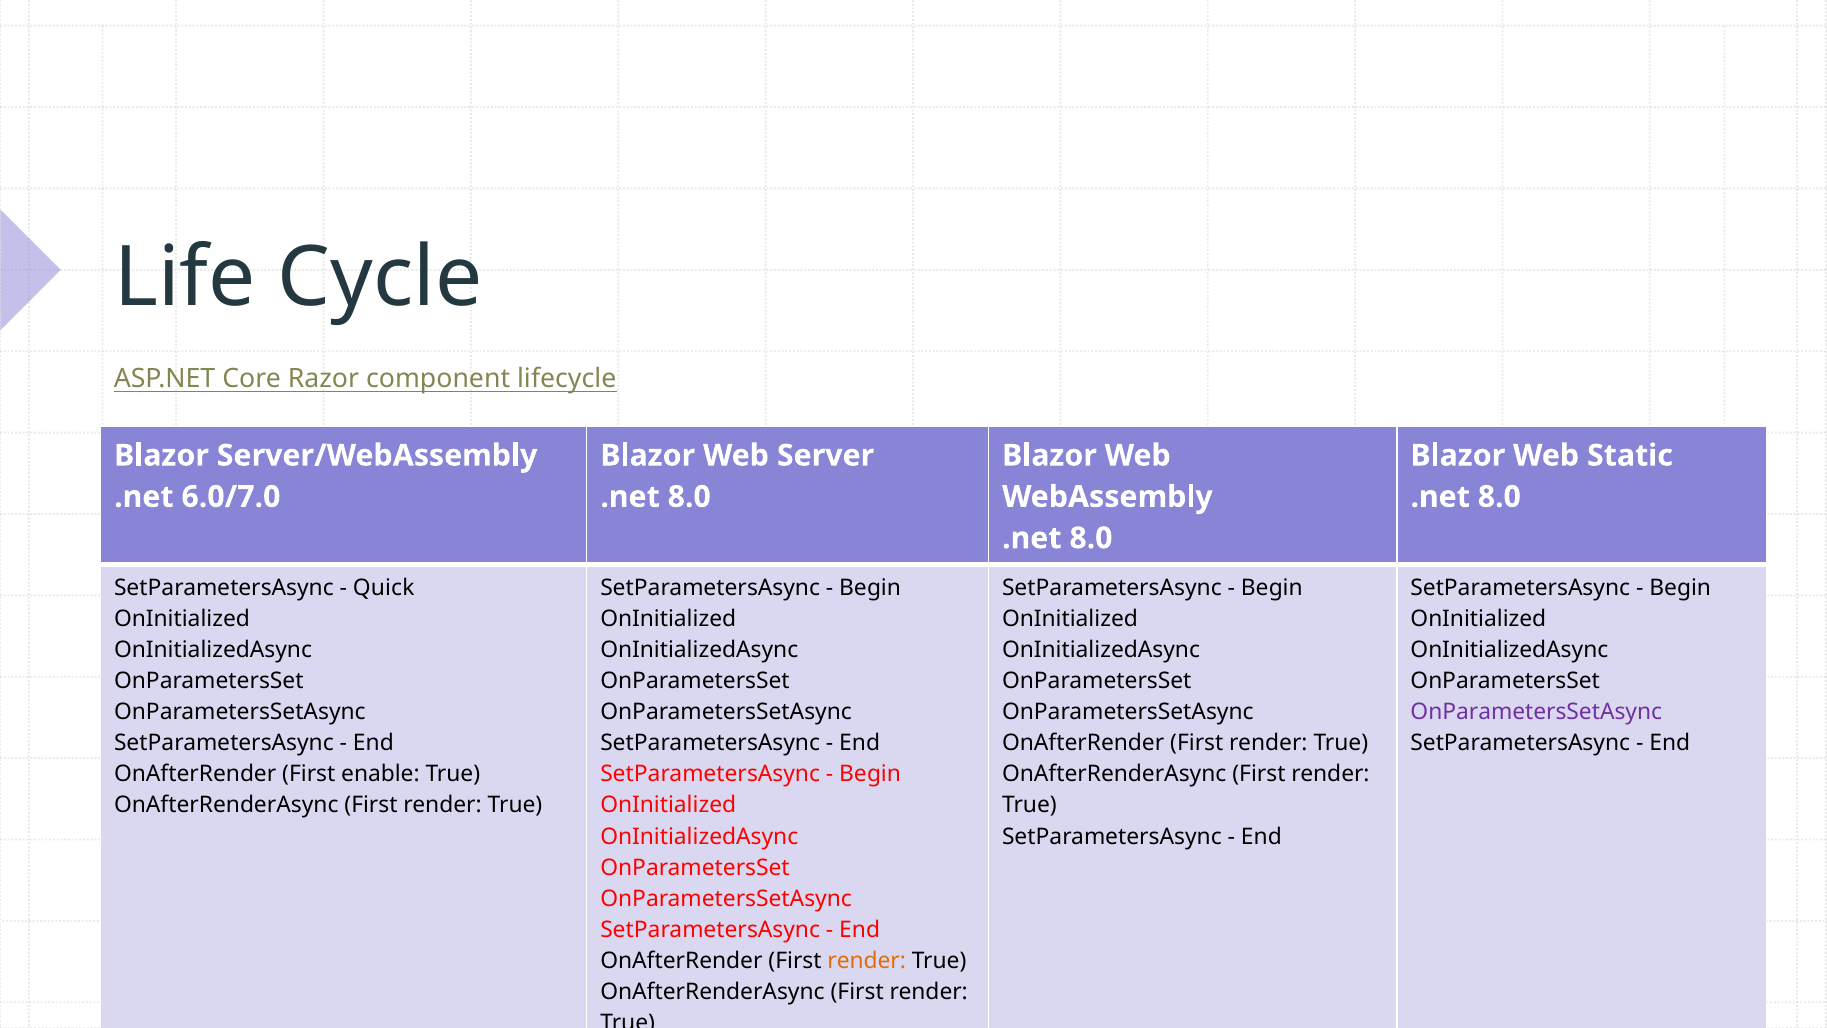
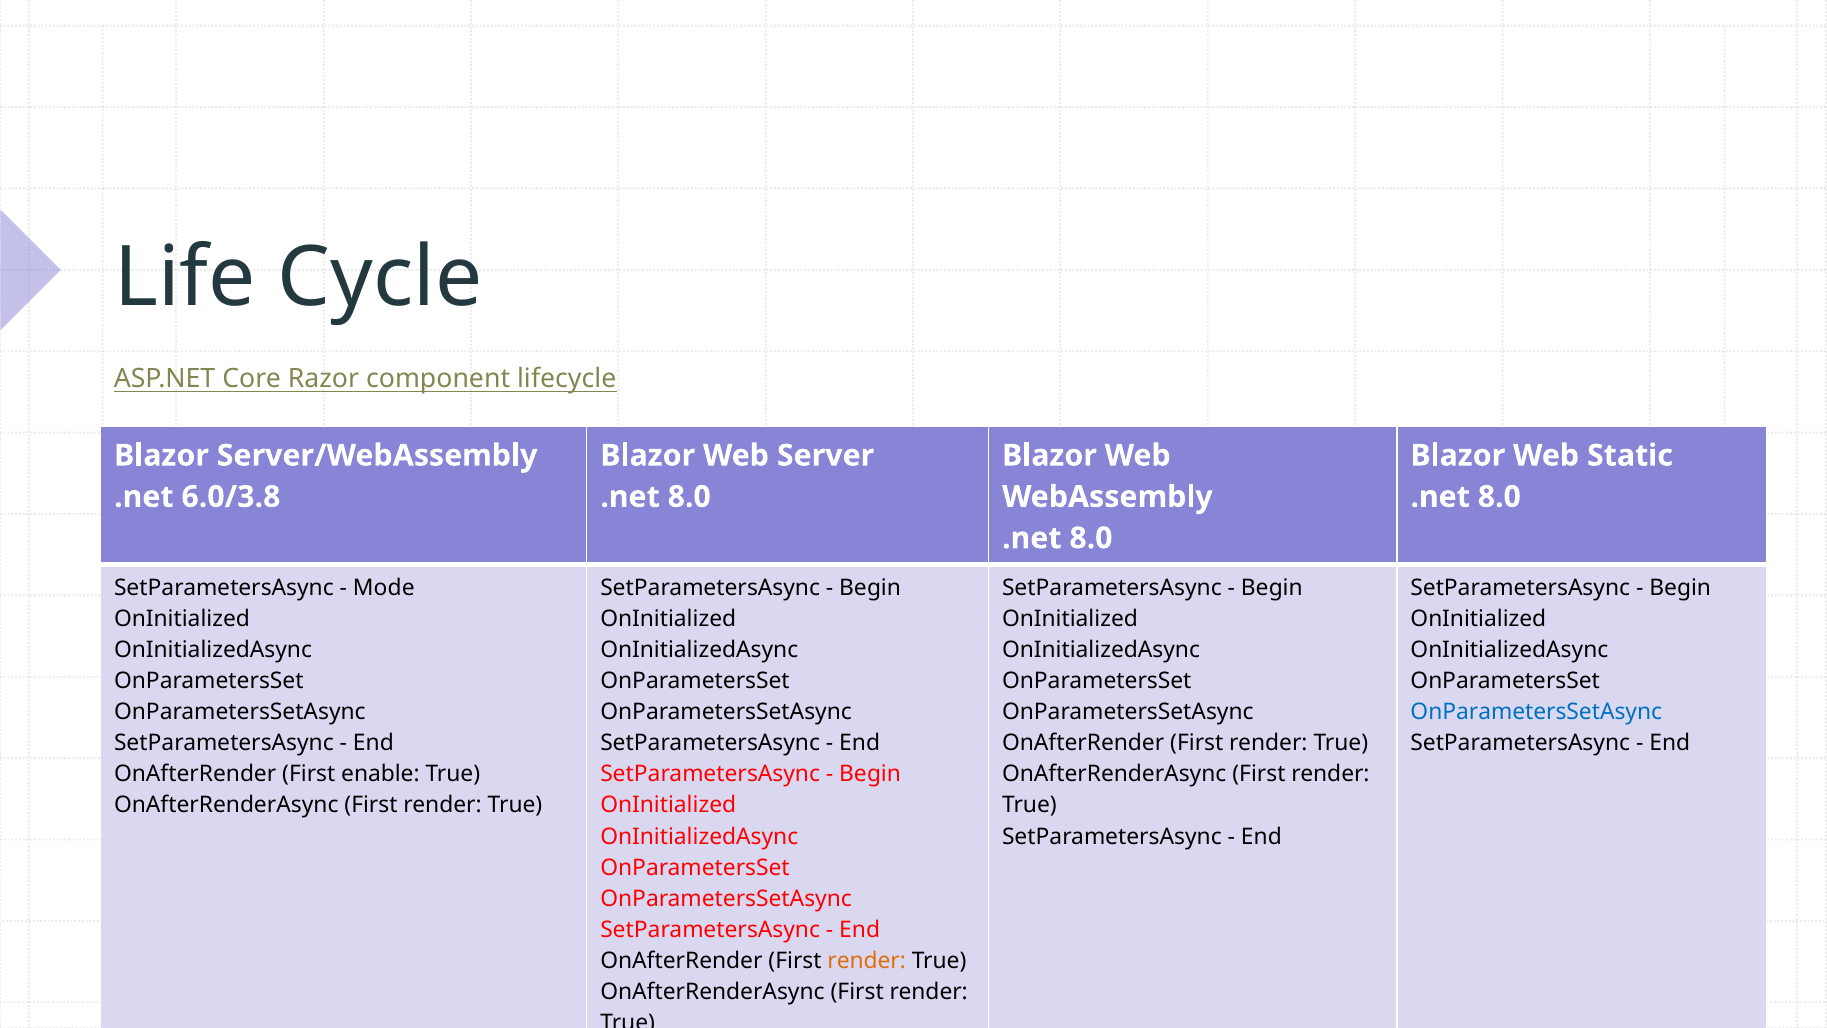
6.0/7.0: 6.0/7.0 -> 6.0/3.8
Quick: Quick -> Mode
OnParametersSetAsync at (1536, 712) colour: purple -> blue
